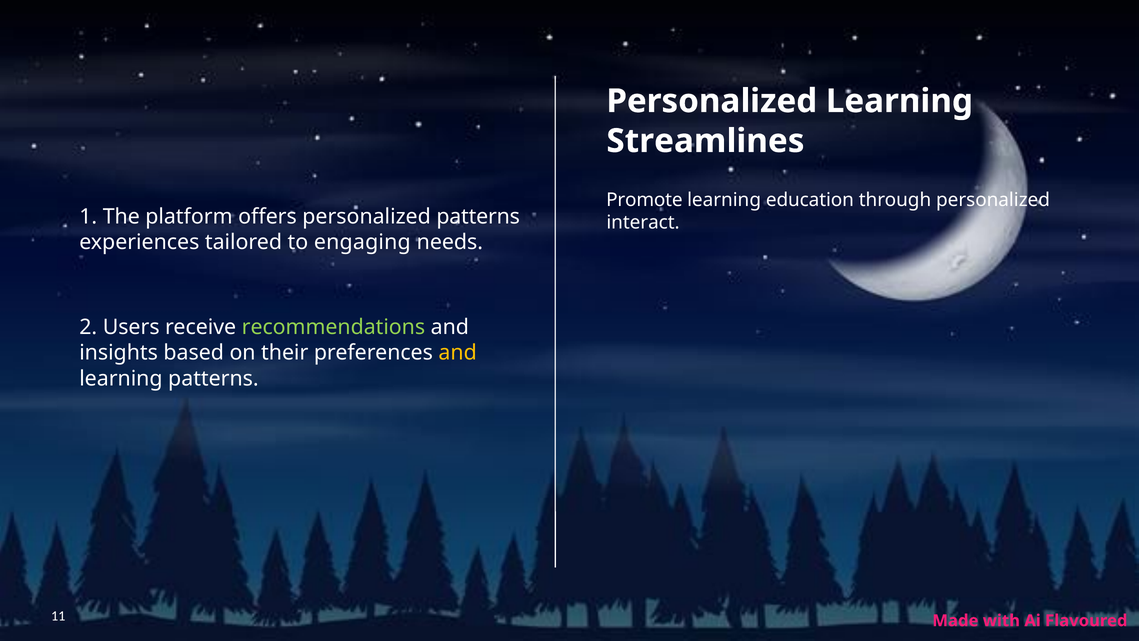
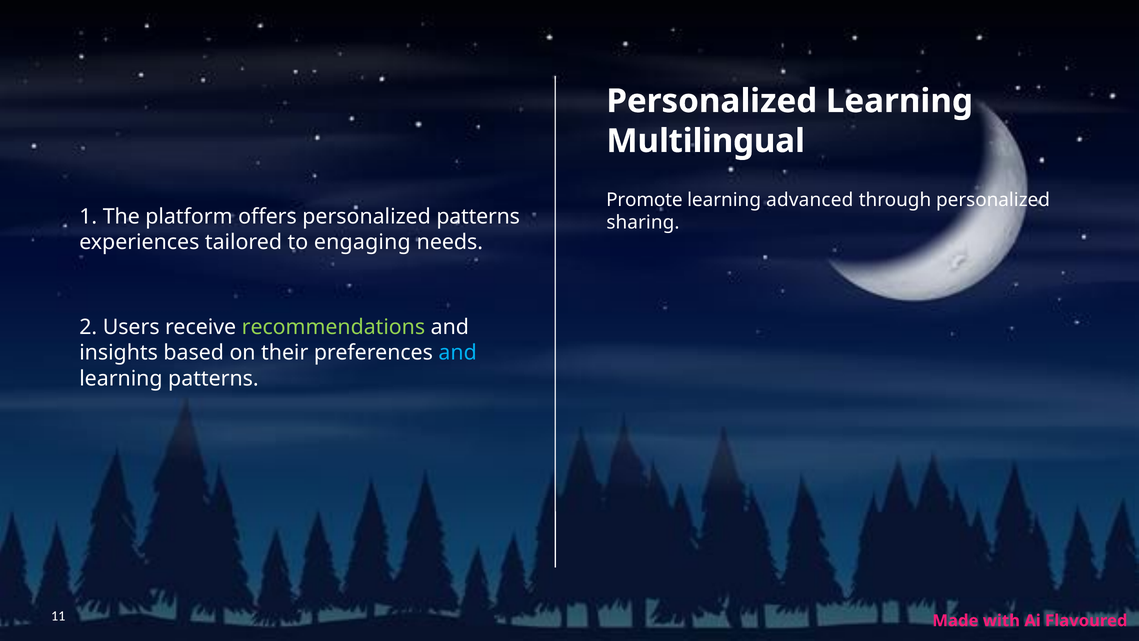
Streamlines: Streamlines -> Multilingual
education: education -> advanced
interact: interact -> sharing
and at (458, 353) colour: yellow -> light blue
